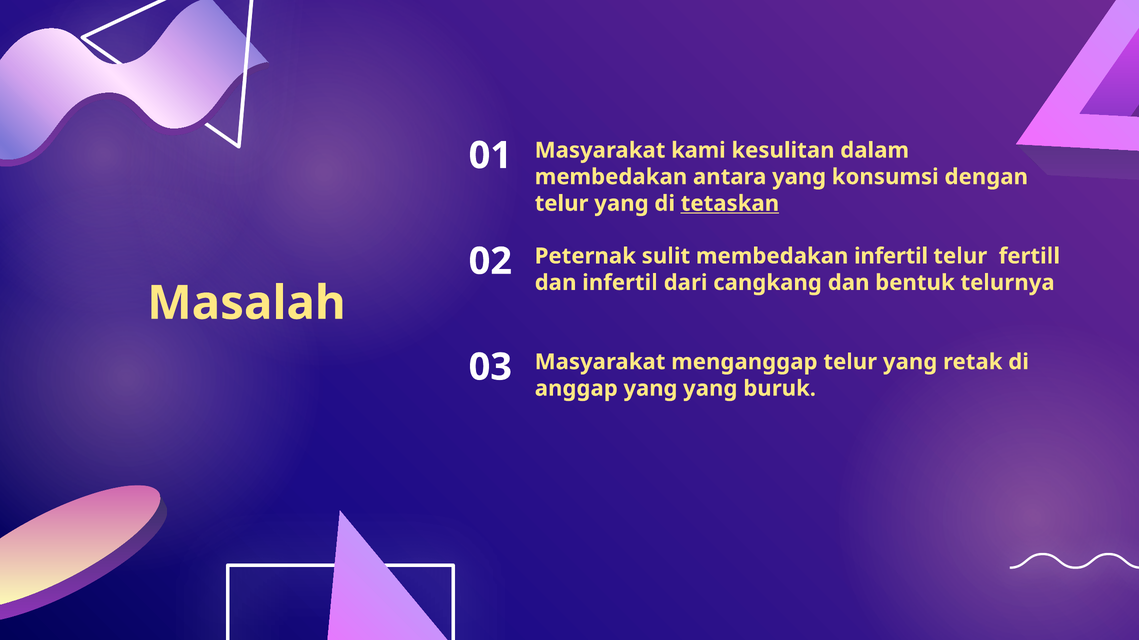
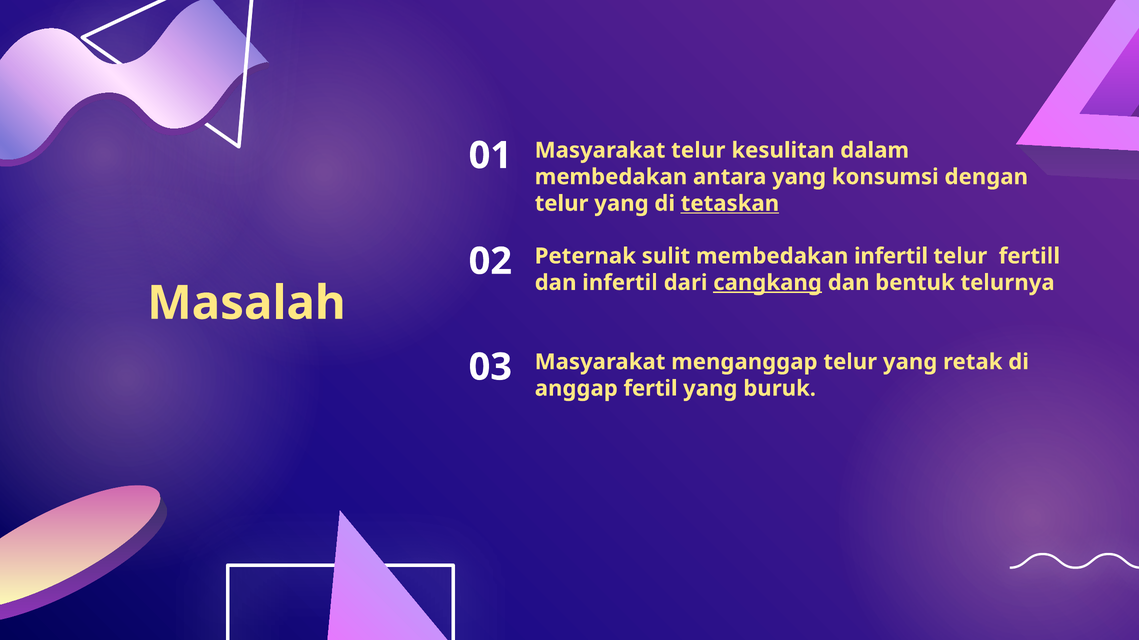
Masyarakat kami: kami -> telur
cangkang underline: none -> present
anggap yang: yang -> fertil
